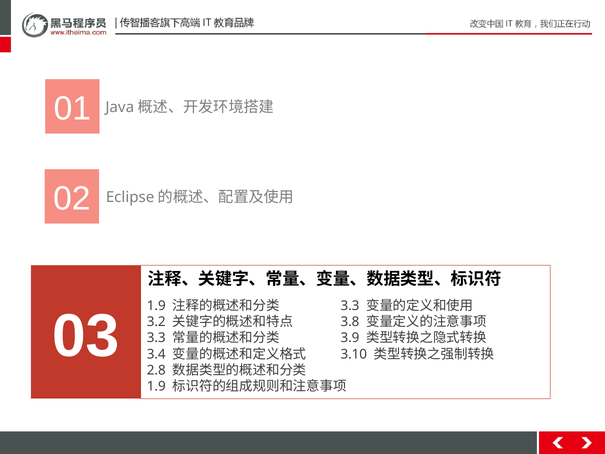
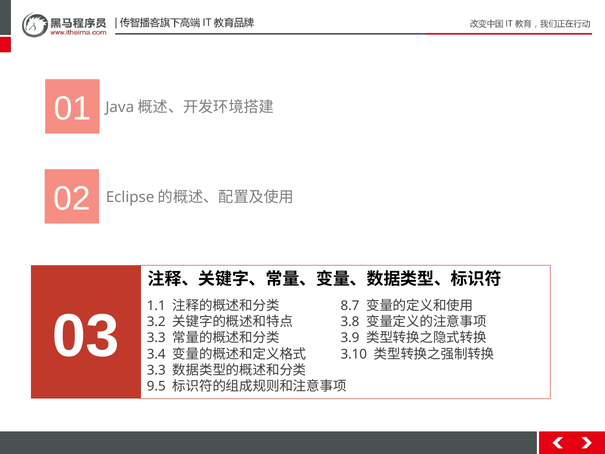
1.9 at (156, 306): 1.9 -> 1.1
3.3 at (350, 306): 3.3 -> 8.7
2.8 at (156, 370): 2.8 -> 3.3
1.9 at (156, 386): 1.9 -> 9.5
